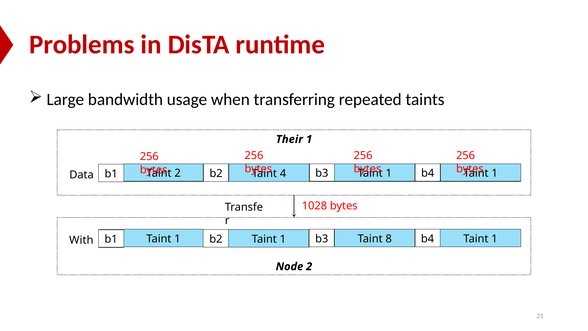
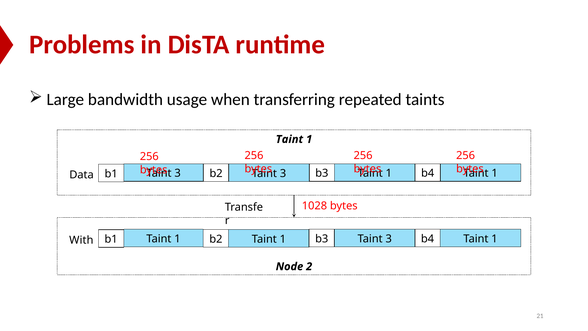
Their at (289, 139): Their -> Taint
2 at (178, 173): 2 -> 3
4 at (283, 173): 4 -> 3
8 at (389, 239): 8 -> 3
